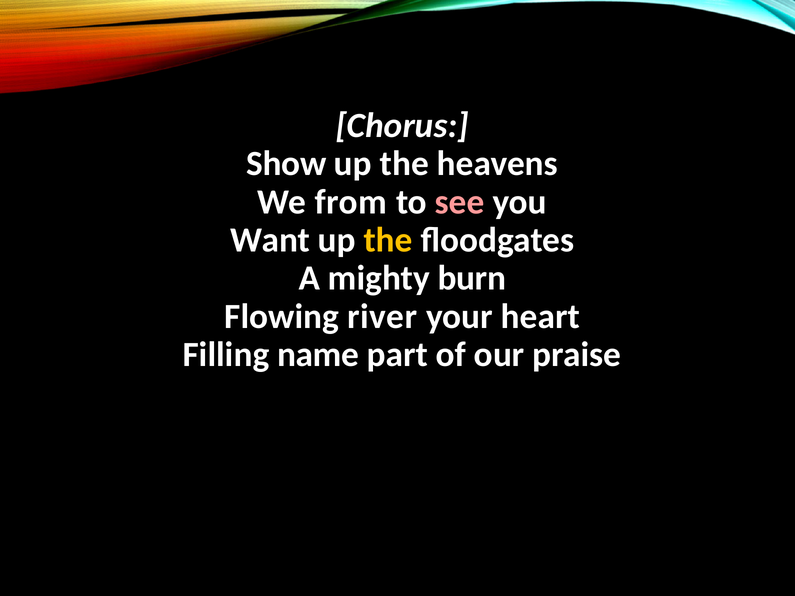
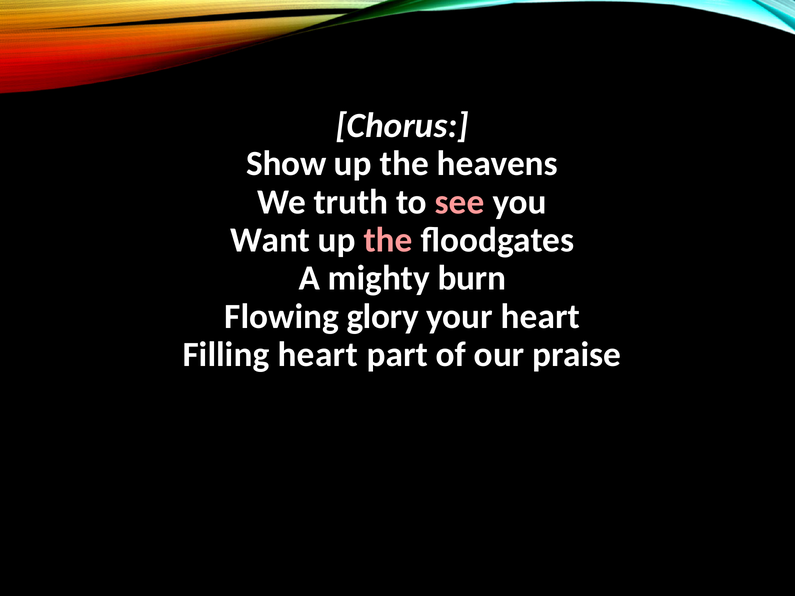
from: from -> truth
the at (388, 240) colour: yellow -> pink
river: river -> glory
Filling name: name -> heart
